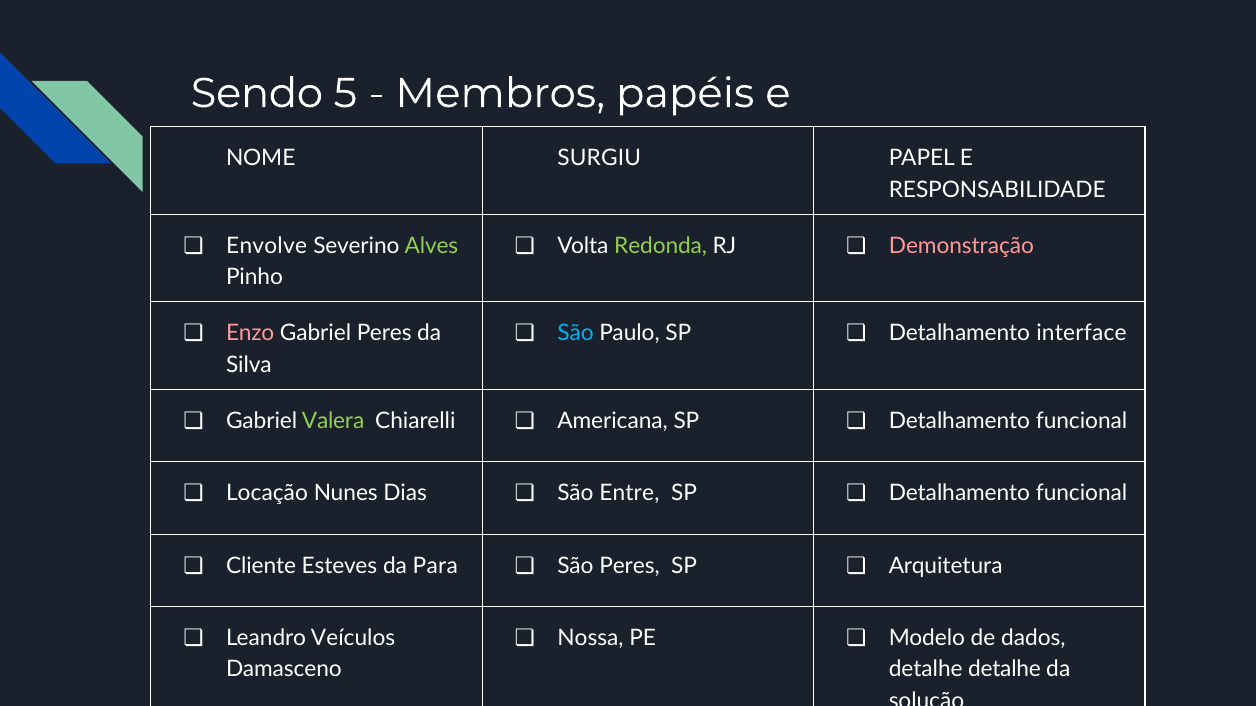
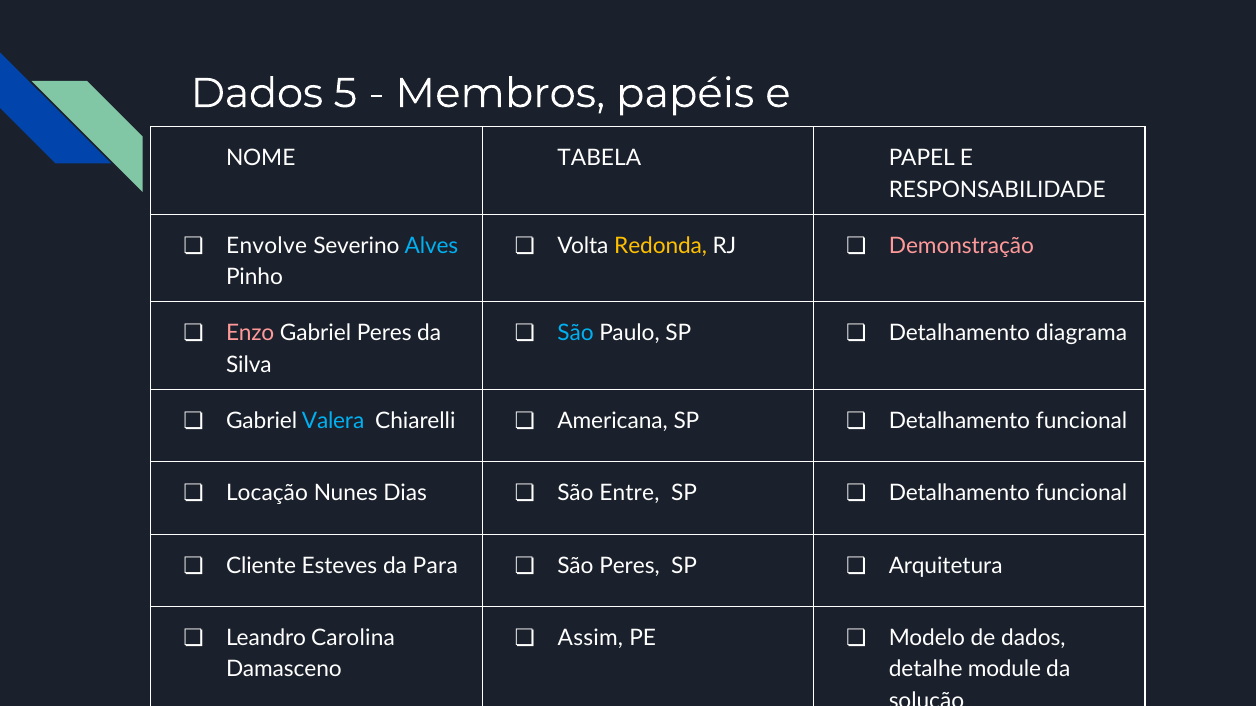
Sendo at (257, 93): Sendo -> Dados
SURGIU: SURGIU -> TABELA
Alves colour: light green -> light blue
Redonda colour: light green -> yellow
interface: interface -> diagrama
Valera colour: light green -> light blue
Veículos: Veículos -> Carolina
Nossa: Nossa -> Assim
detalhe detalhe: detalhe -> module
